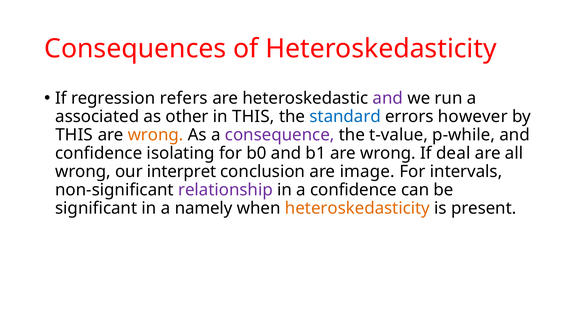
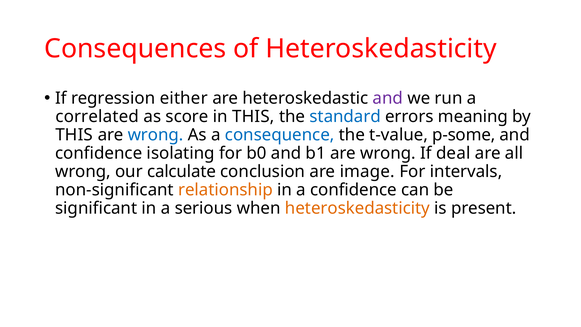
refers: refers -> either
associated: associated -> correlated
other: other -> score
however: however -> meaning
wrong at (156, 135) colour: orange -> blue
consequence colour: purple -> blue
p-while: p-while -> p-some
interpret: interpret -> calculate
relationship colour: purple -> orange
namely: namely -> serious
